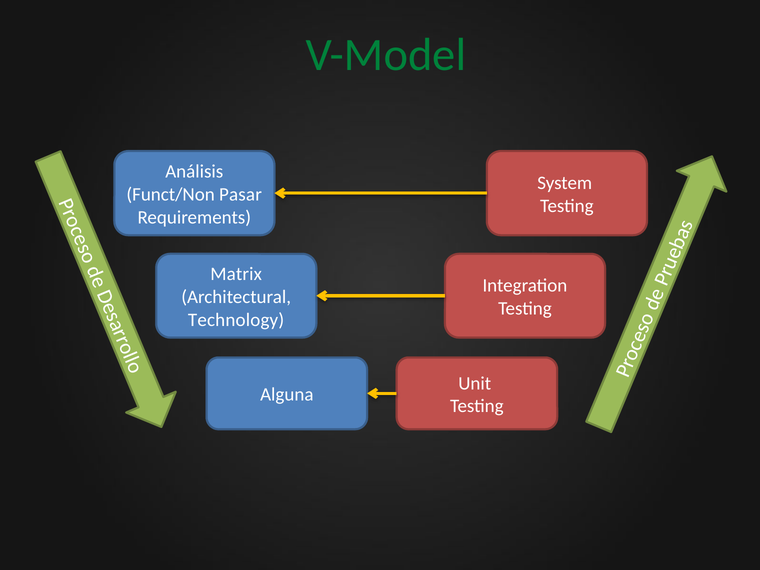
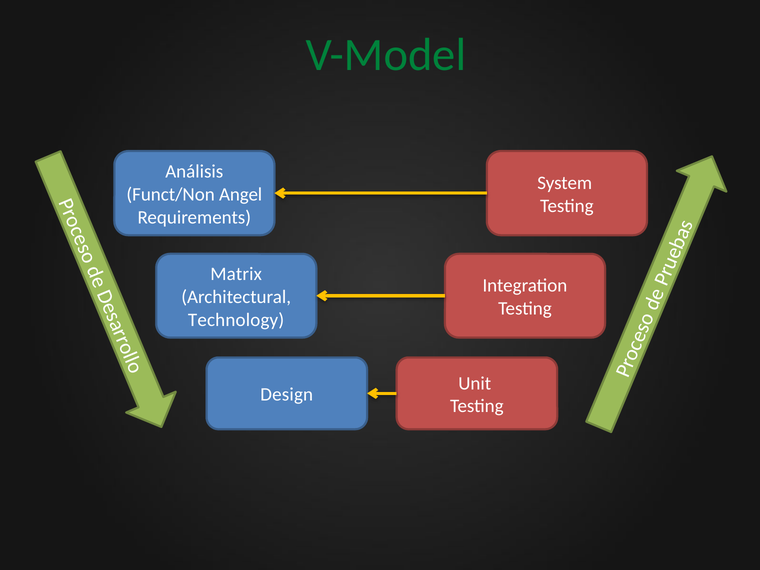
Pasar: Pasar -> Angel
Alguna: Alguna -> Design
